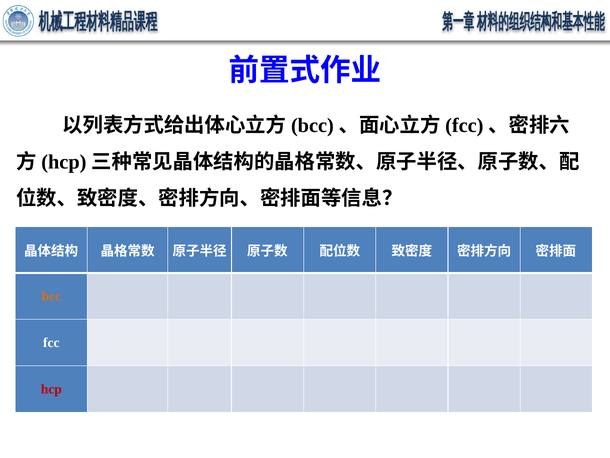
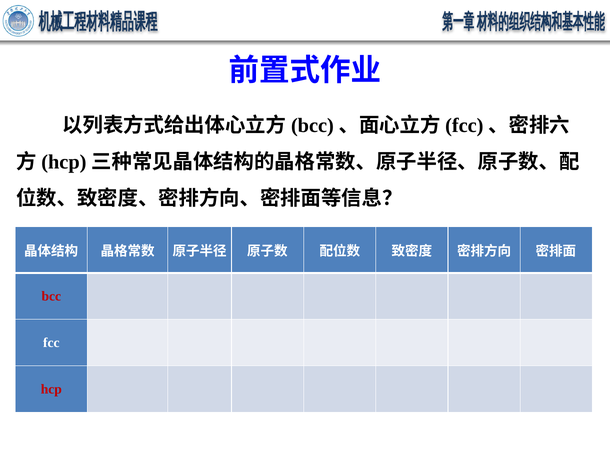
bcc colour: orange -> red
